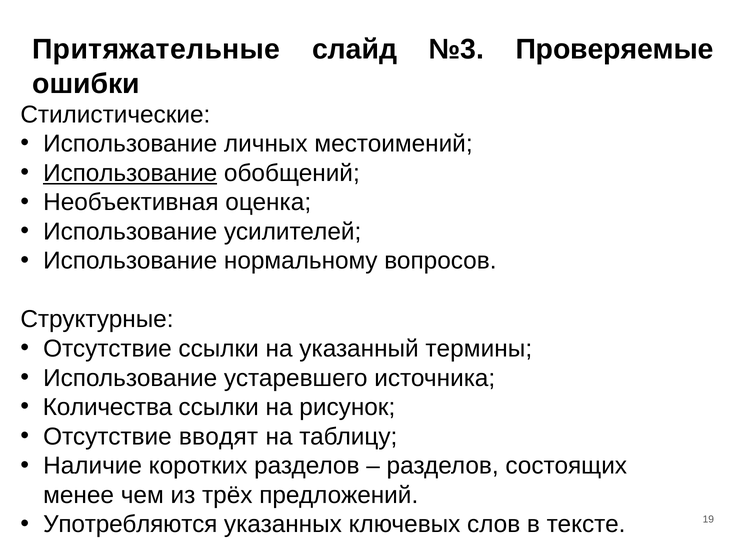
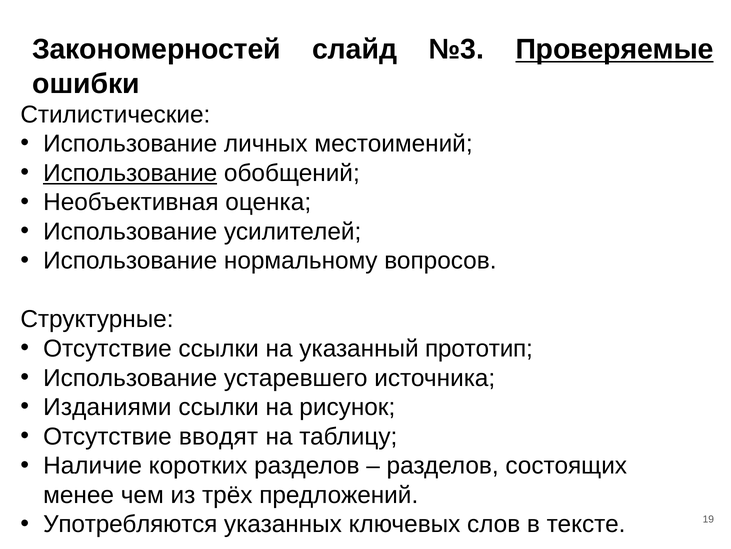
Притяжательные: Притяжательные -> Закономерностей
Проверяемые underline: none -> present
термины: термины -> прототип
Количества: Количества -> Изданиями
